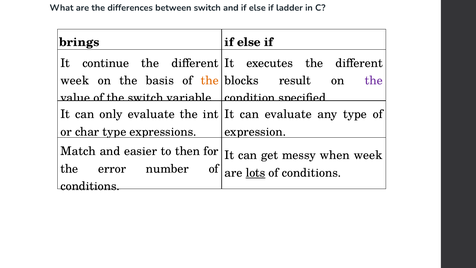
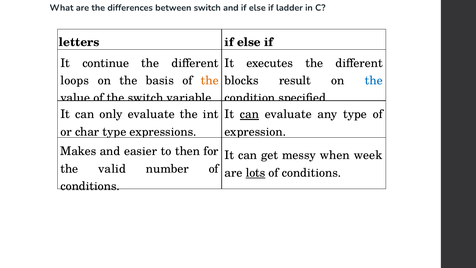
brings: brings -> letters
week at (75, 81): week -> loops
the at (374, 81) colour: purple -> blue
can at (249, 114) underline: none -> present
Match: Match -> Makes
error: error -> valid
